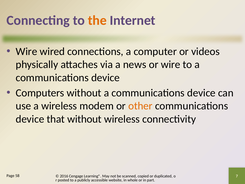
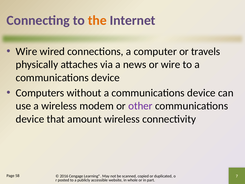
videos: videos -> travels
other colour: orange -> purple
that without: without -> amount
